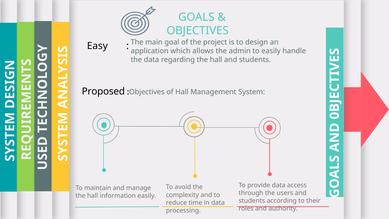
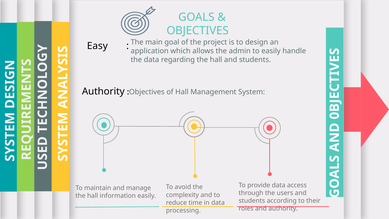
Proposed at (103, 91): Proposed -> Authority
